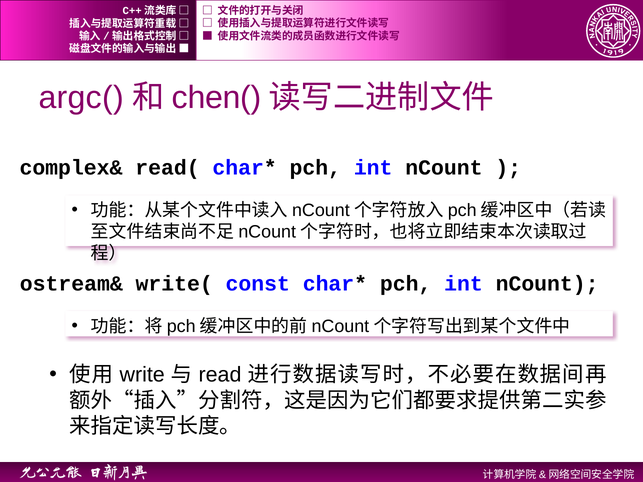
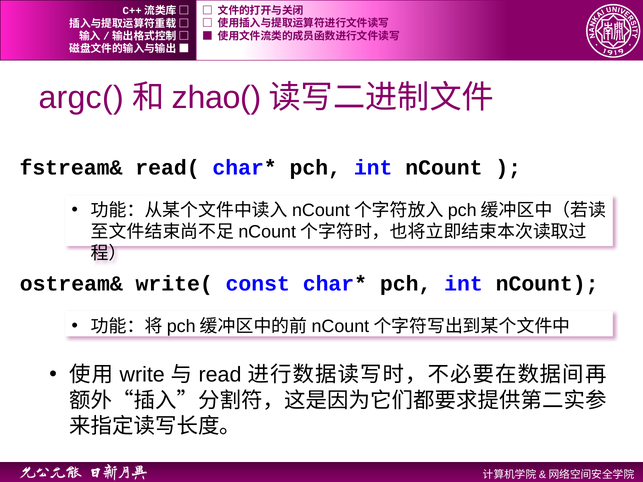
chen(: chen( -> zhao(
complex&: complex& -> fstream&
